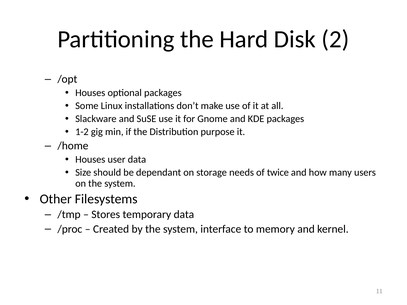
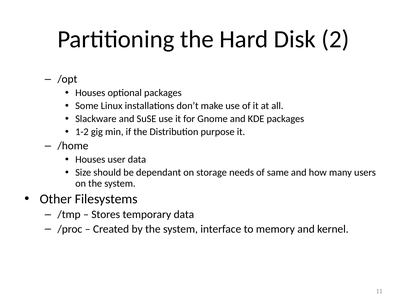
twice: twice -> same
